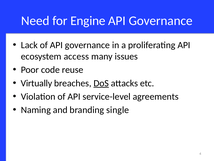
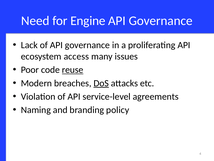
reuse underline: none -> present
Virtually: Virtually -> Modern
single: single -> policy
